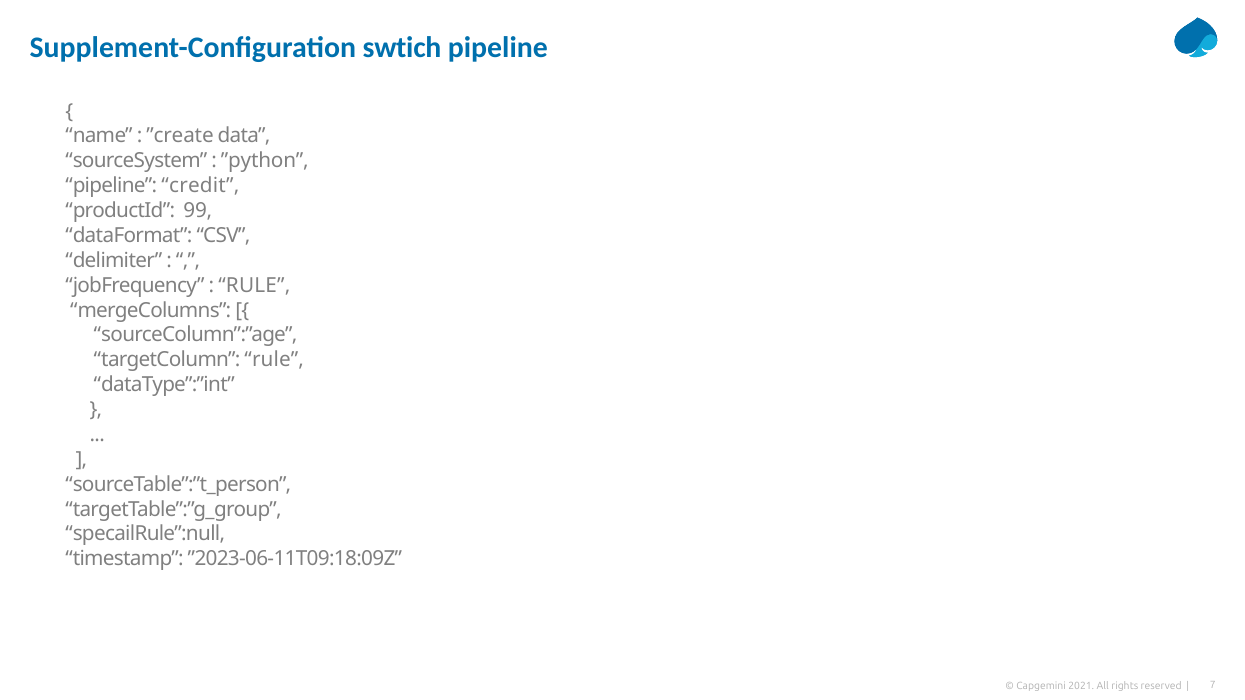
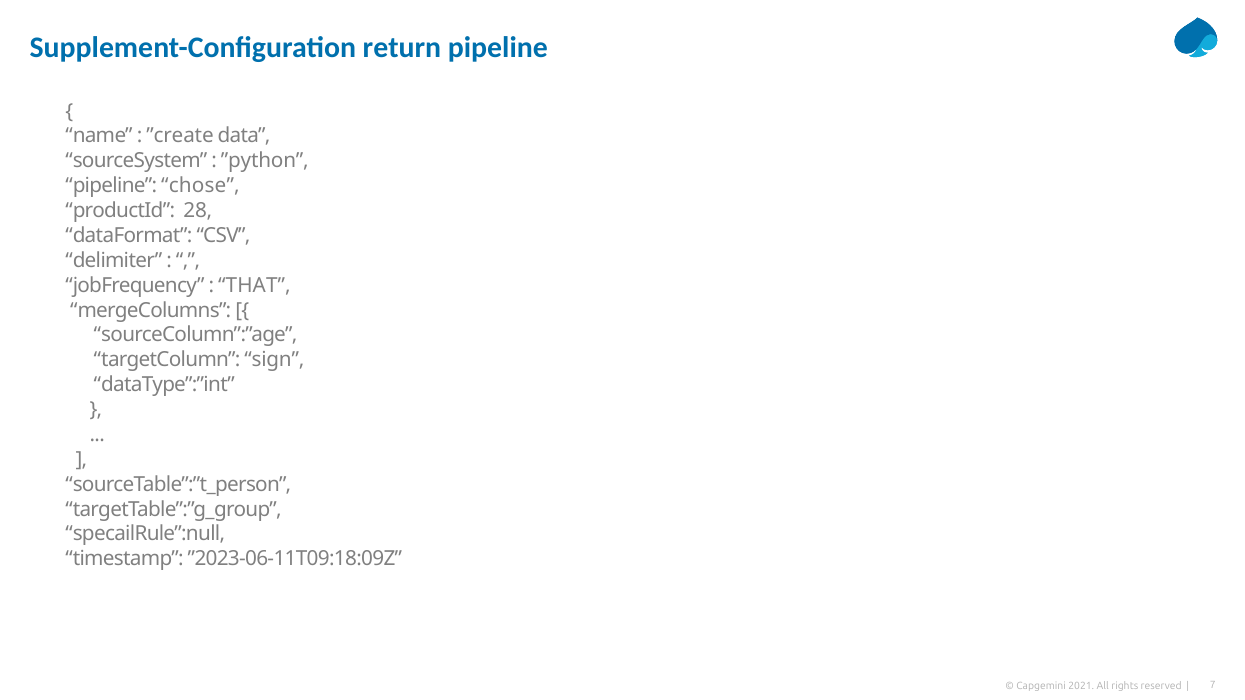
swtich: swtich -> return
credit: credit -> chose
99: 99 -> 28
RULE at (254, 285): RULE -> THAT
targetColumn rule: rule -> sign
